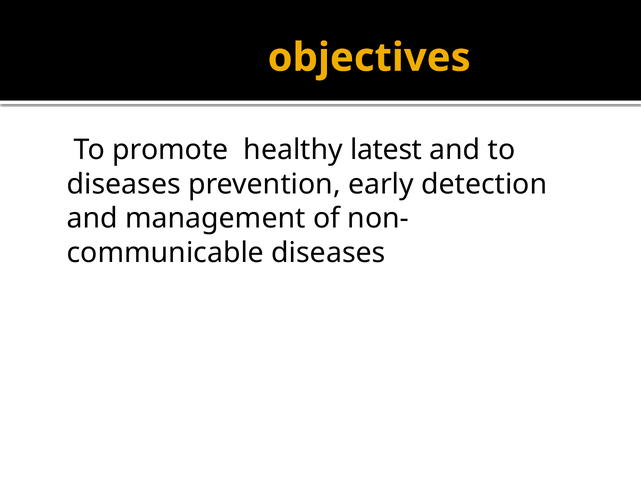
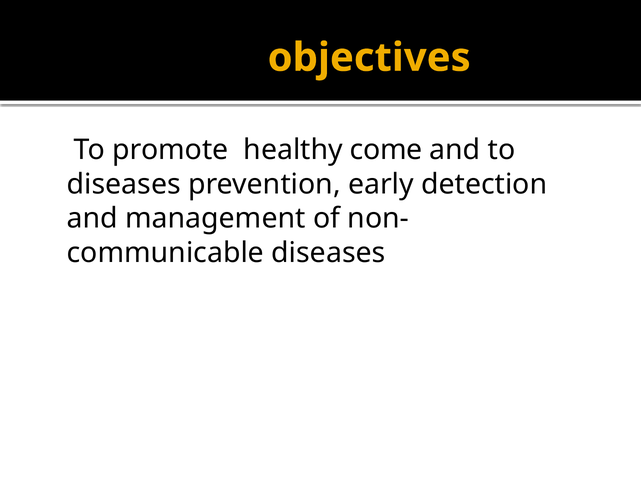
latest: latest -> come
